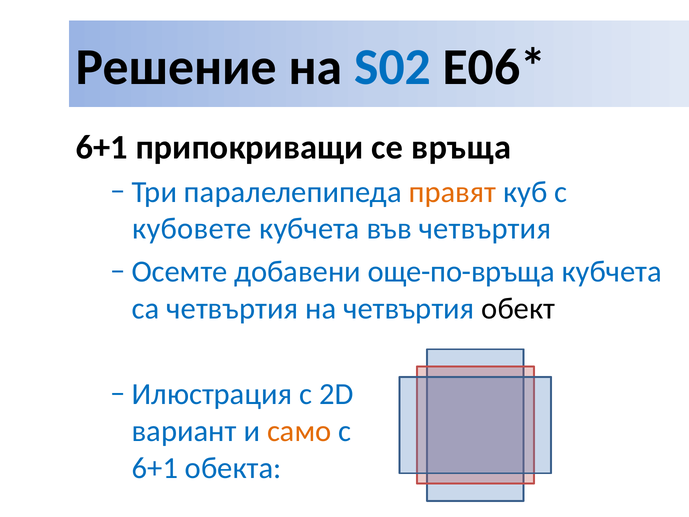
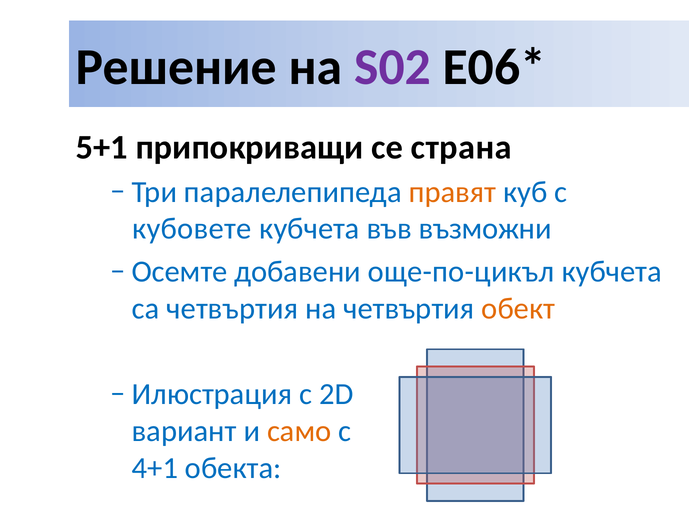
S02 colour: blue -> purple
6+1 at (102, 147): 6+1 -> 5+1
връща: връща -> страна
във четвъртия: четвъртия -> възможни
още-по-връща: още-по-връща -> още-по-цикъл
обект colour: black -> orange
6+1 at (155, 468): 6+1 -> 4+1
